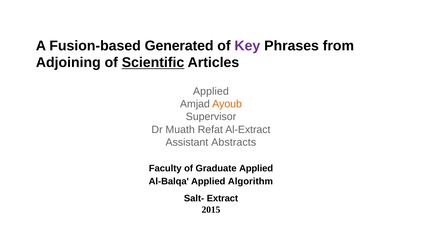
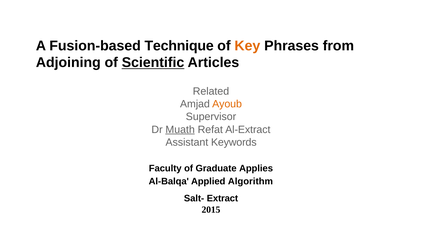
Generated: Generated -> Technique
Key colour: purple -> orange
Applied at (211, 91): Applied -> Related
Muath underline: none -> present
Abstracts: Abstracts -> Keywords
Graduate Applied: Applied -> Applies
